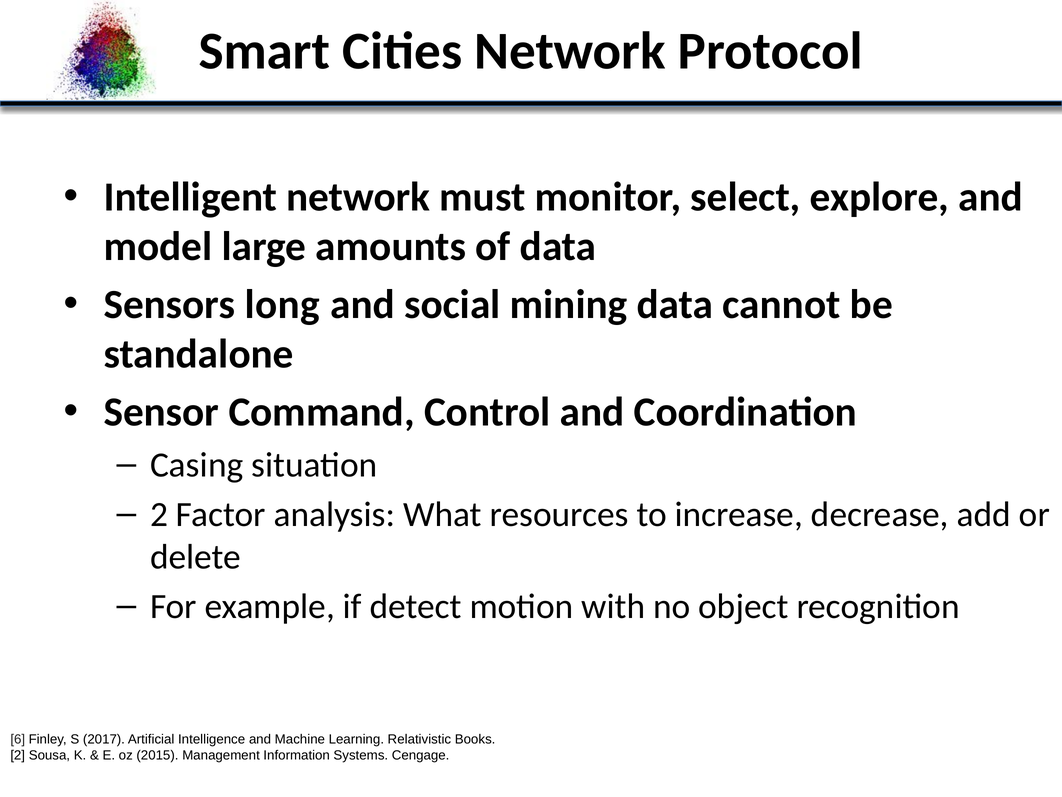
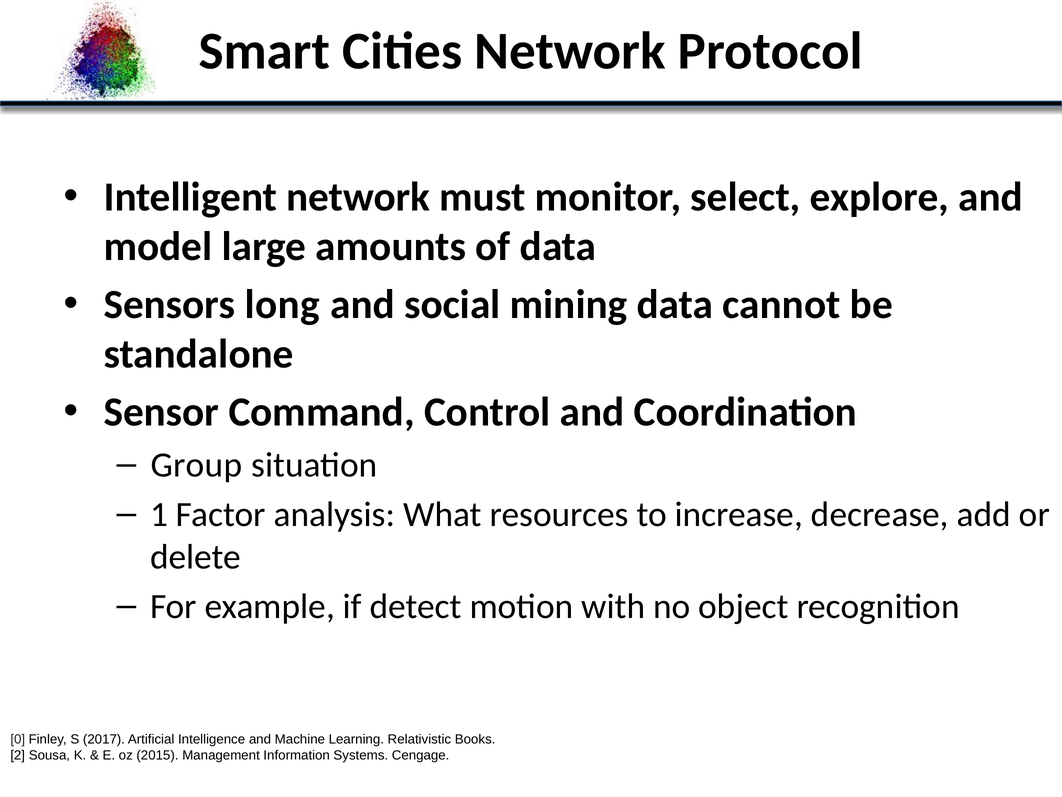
Casing: Casing -> Group
2 at (159, 514): 2 -> 1
6: 6 -> 0
